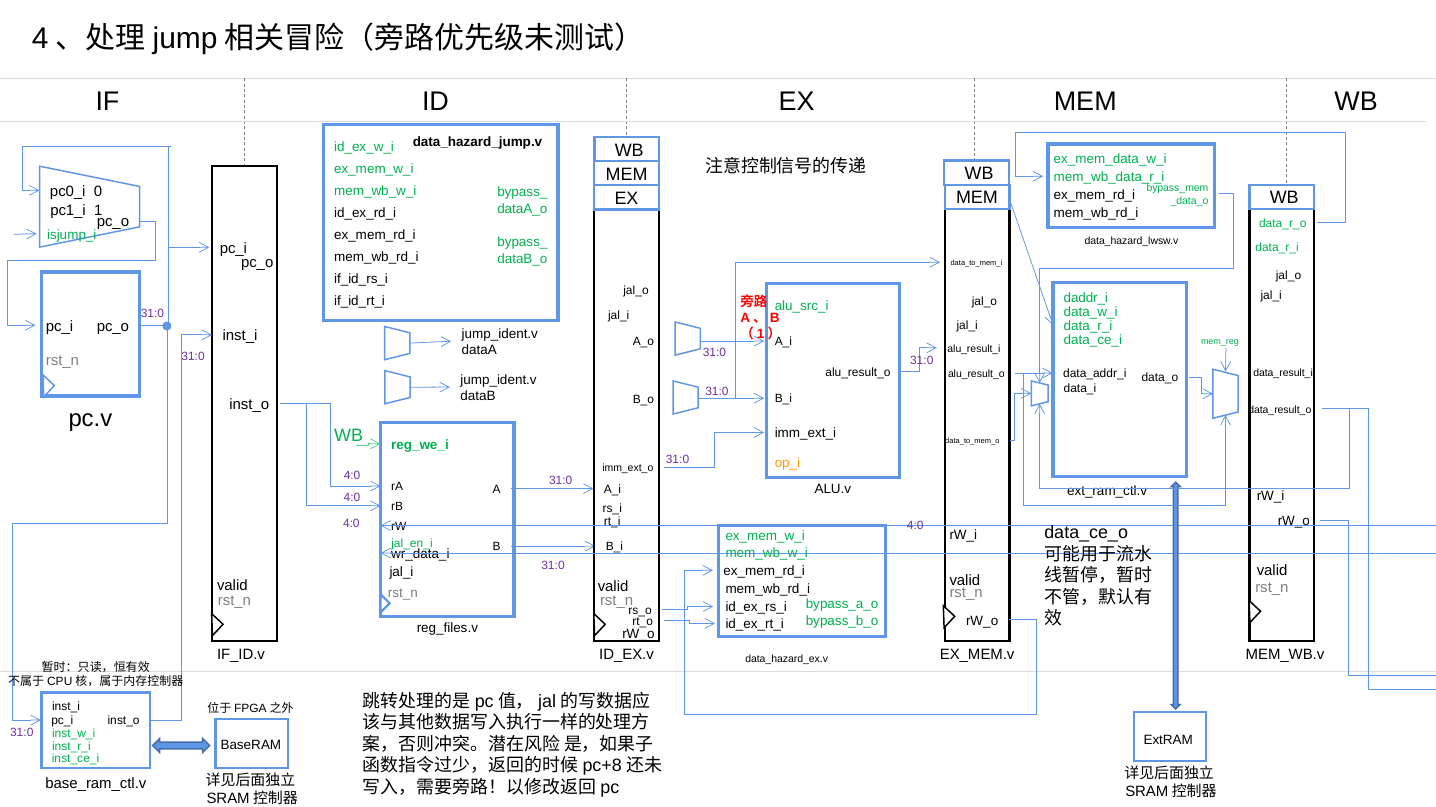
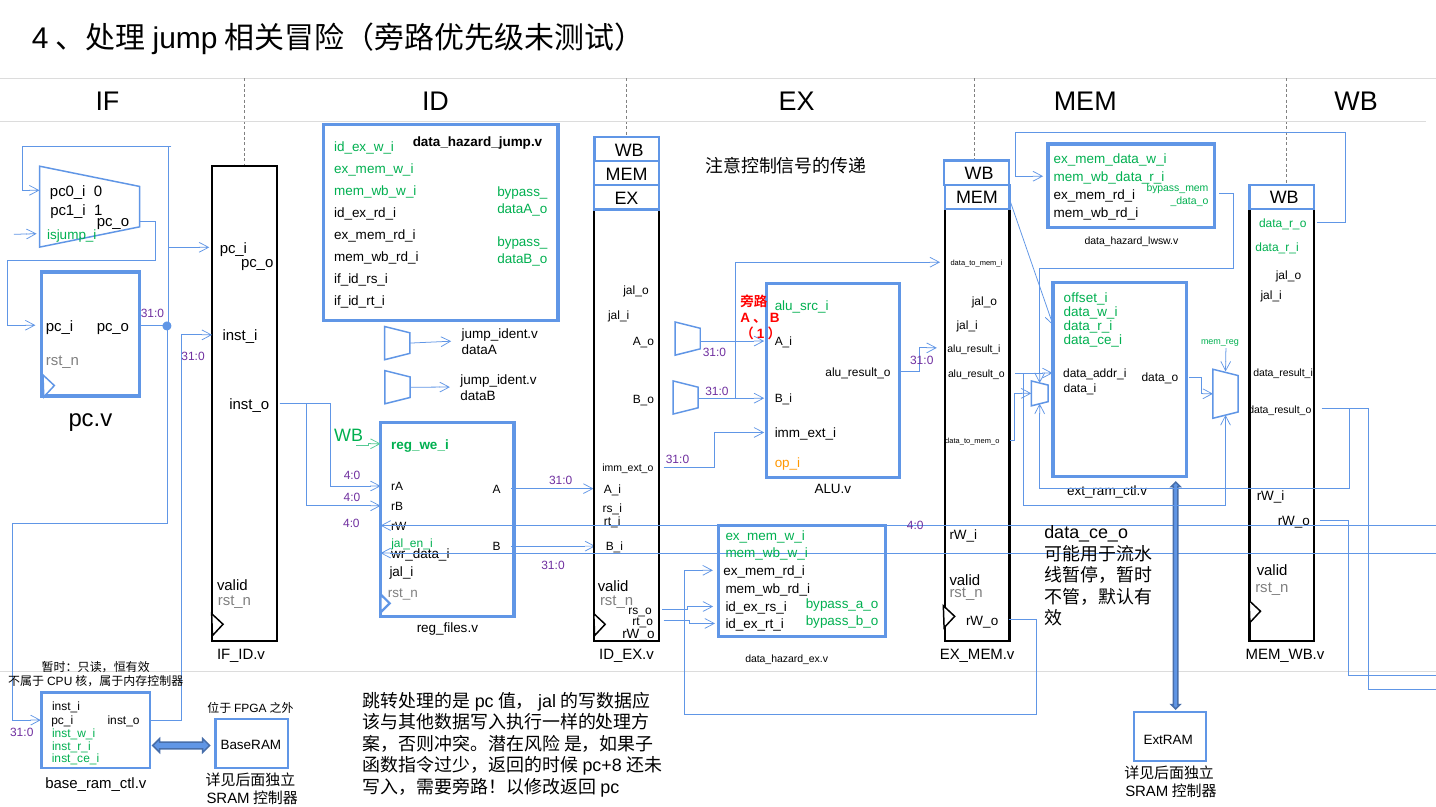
daddr_i: daddr_i -> offset_i
